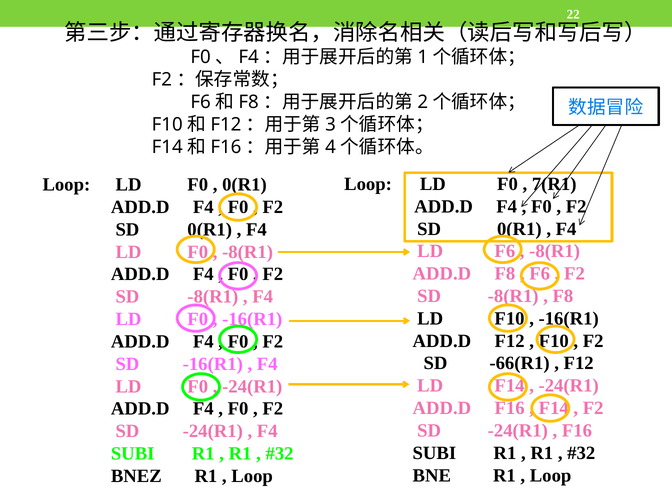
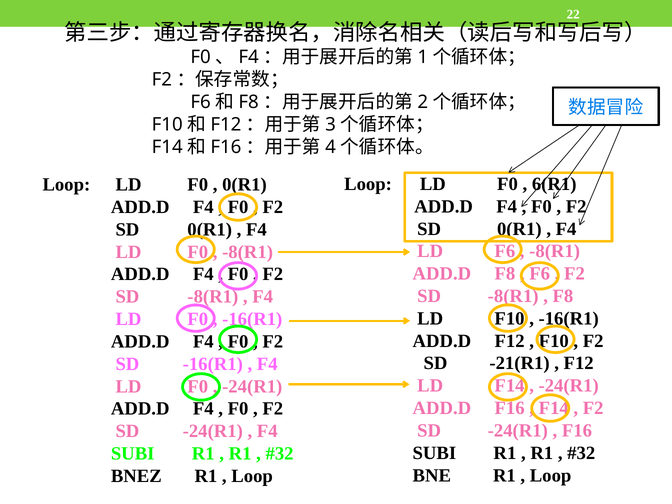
7(R1: 7(R1 -> 6(R1
-66(R1: -66(R1 -> -21(R1
